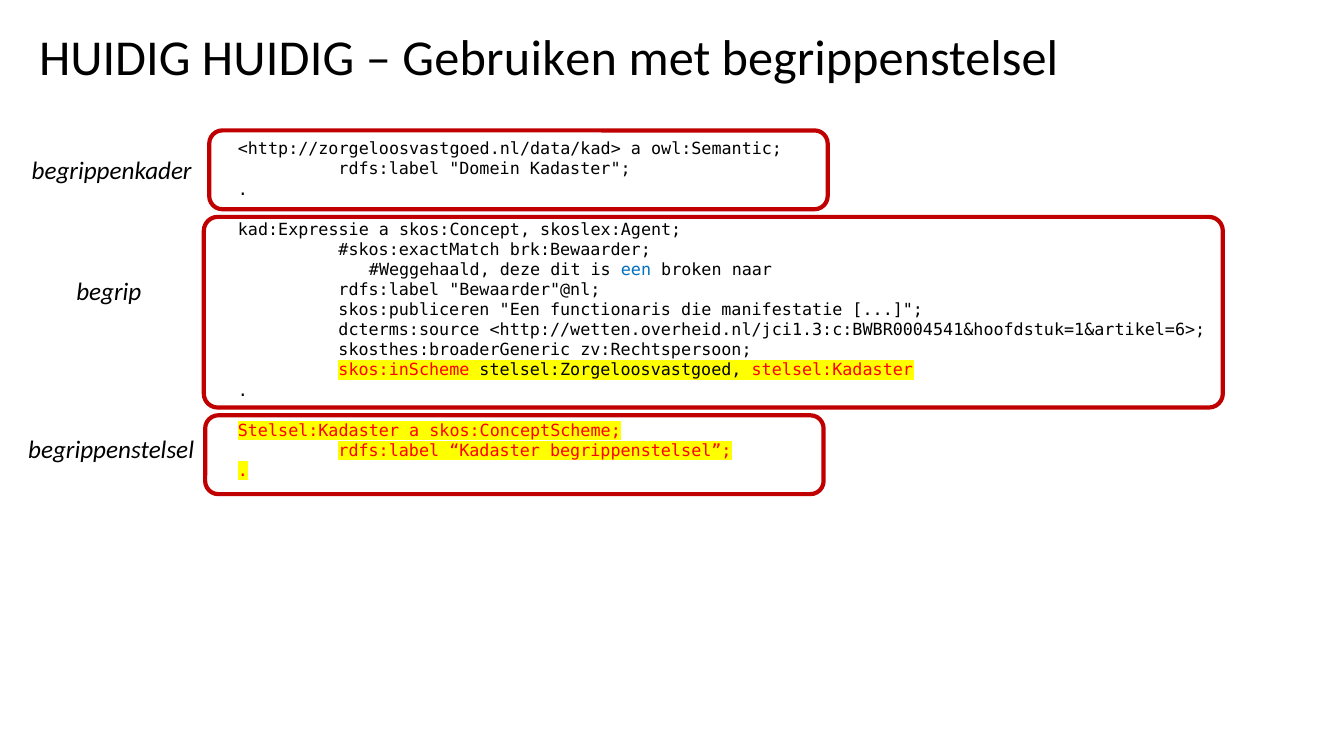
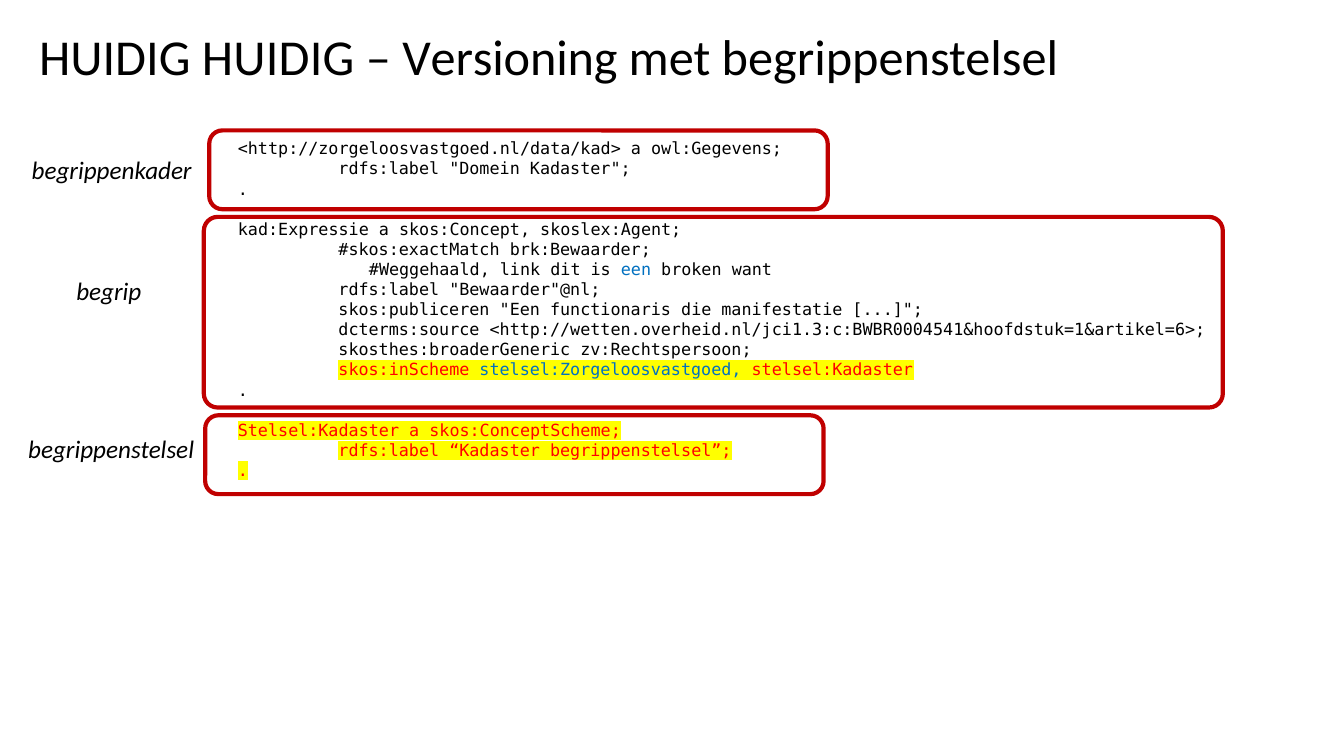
Gebruiken: Gebruiken -> Versioning
owl:Semantic: owl:Semantic -> owl:Gegevens
deze: deze -> link
naar: naar -> want
stelsel:Zorgeloosvastgoed colour: black -> blue
